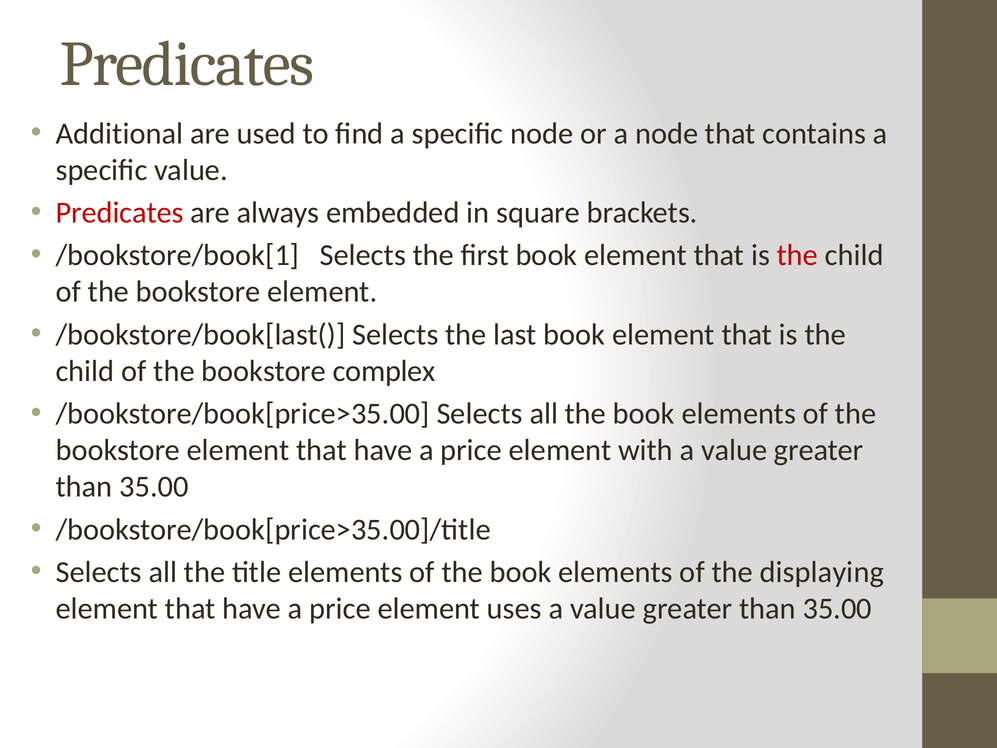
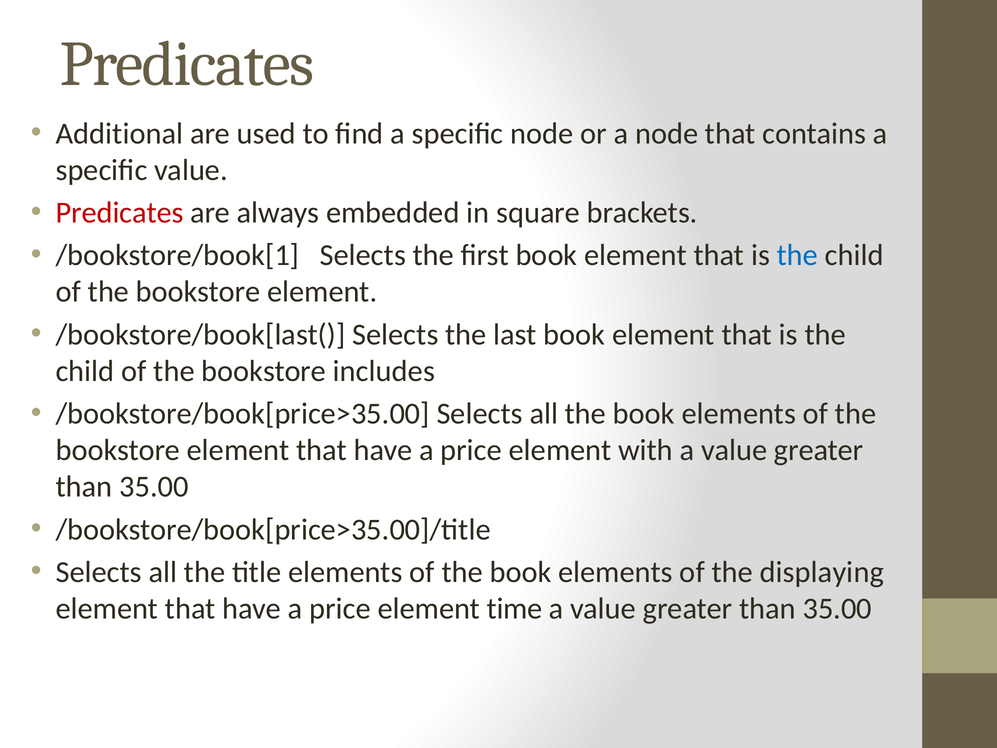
the at (797, 255) colour: red -> blue
complex: complex -> includes
uses: uses -> time
